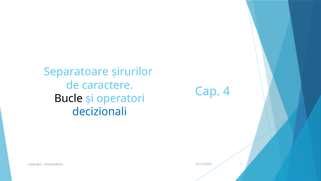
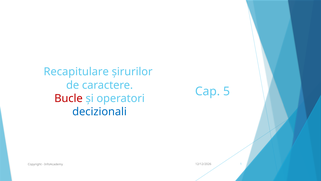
Separatoare: Separatoare -> Recapitulare
4: 4 -> 5
Bucle colour: black -> red
